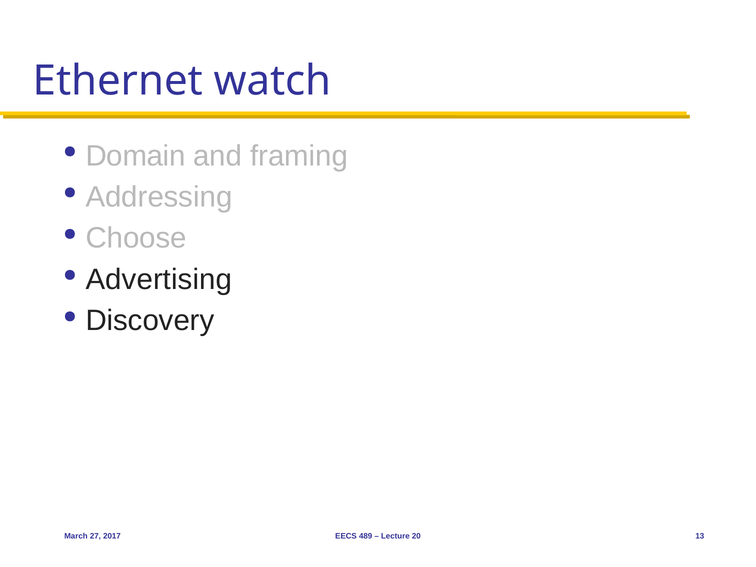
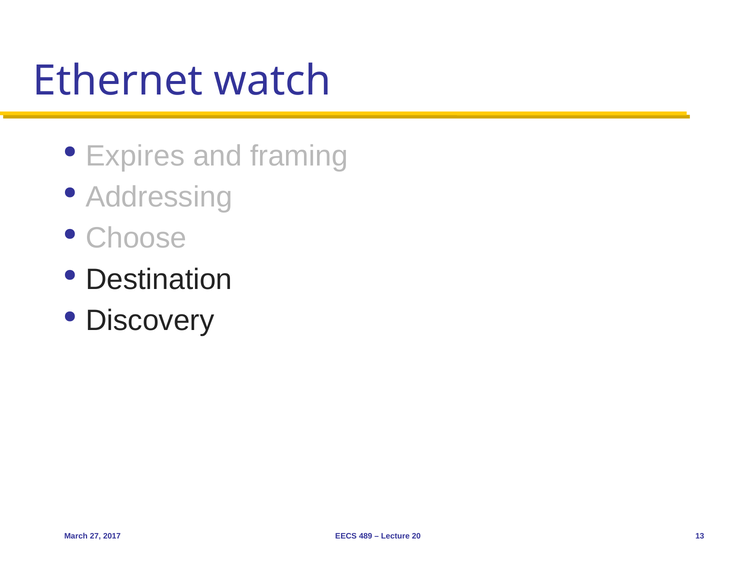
Domain: Domain -> Expires
Advertising: Advertising -> Destination
